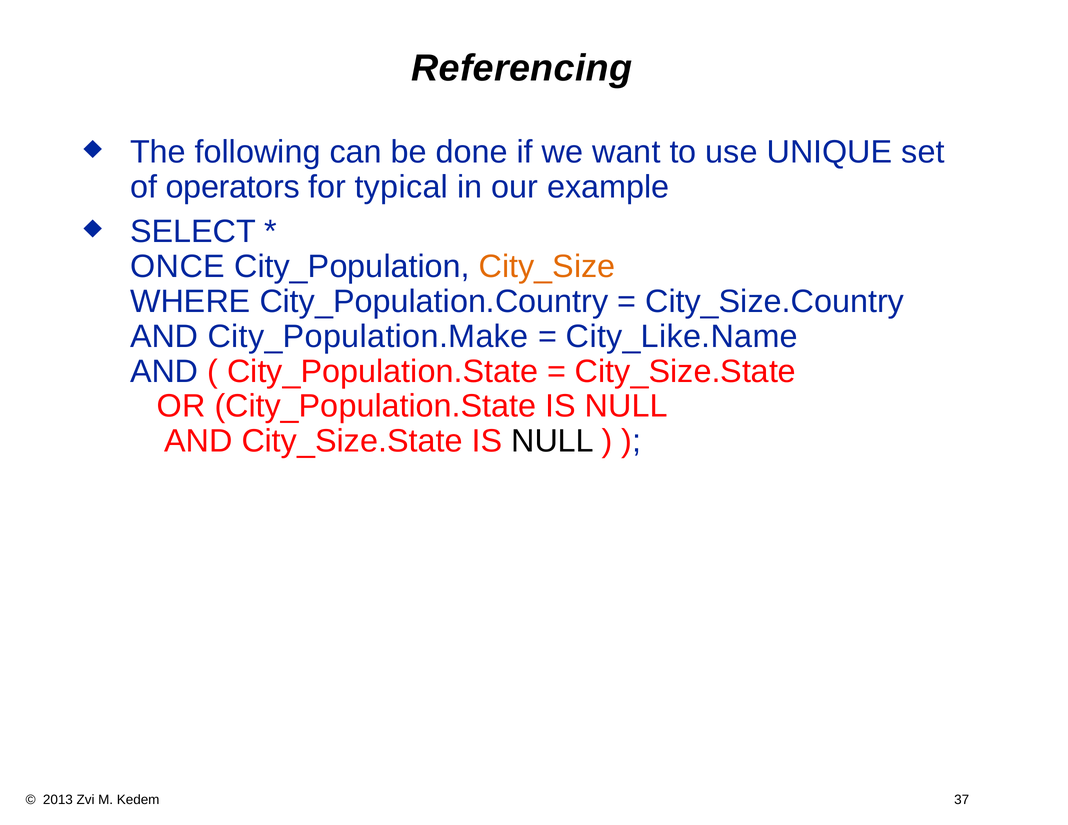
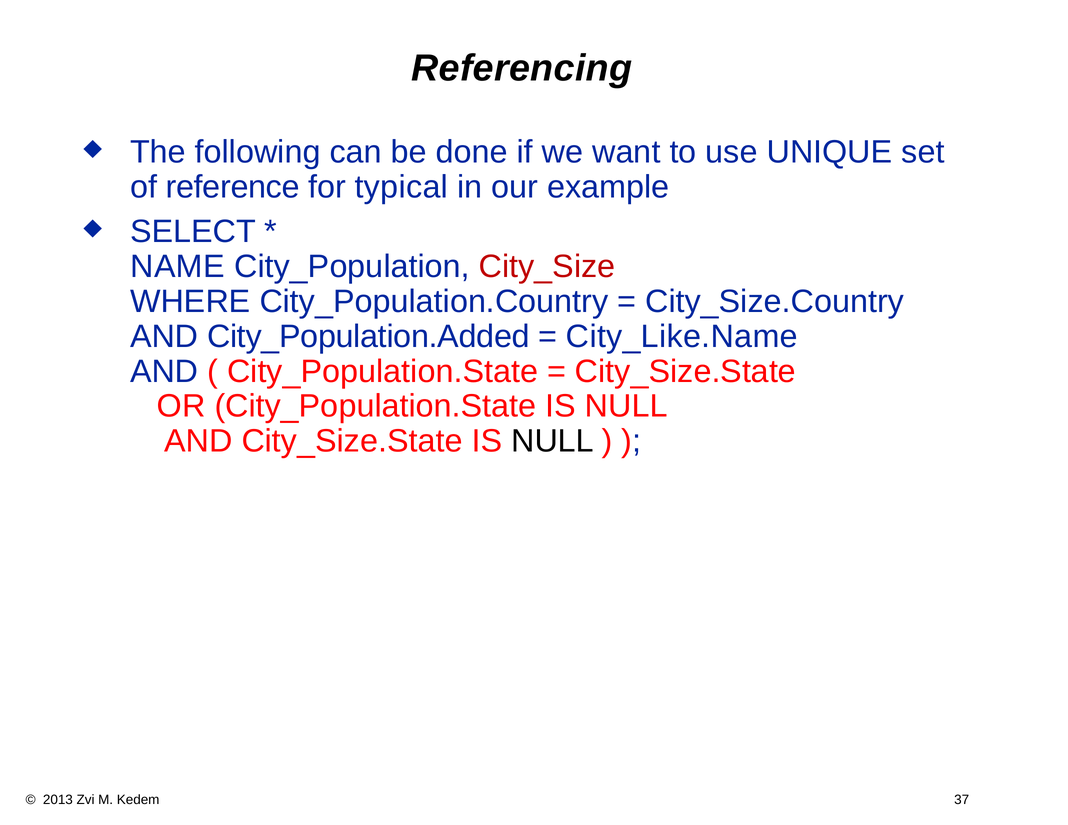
operators: operators -> reference
ONCE: ONCE -> NAME
City_Size colour: orange -> red
City_Population.Make: City_Population.Make -> City_Population.Added
